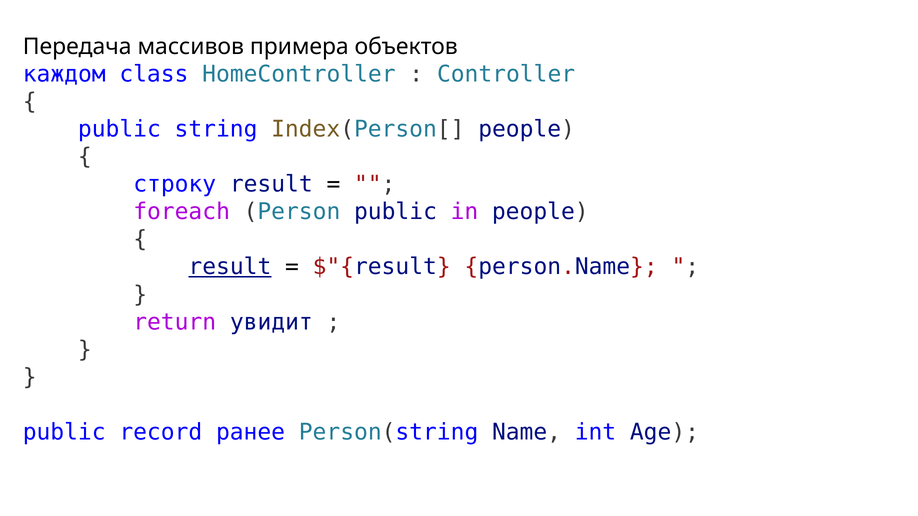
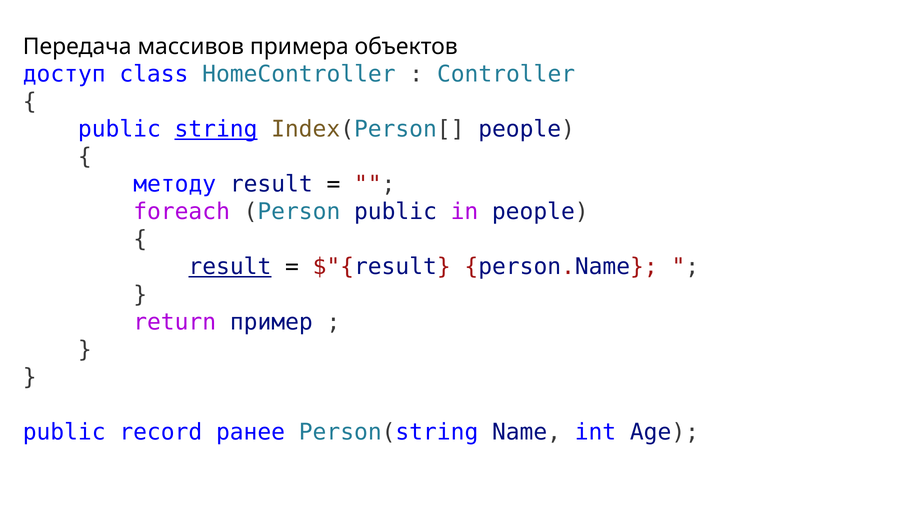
каждом: каждом -> доступ
string underline: none -> present
строку: строку -> методу
увидит: увидит -> пример
